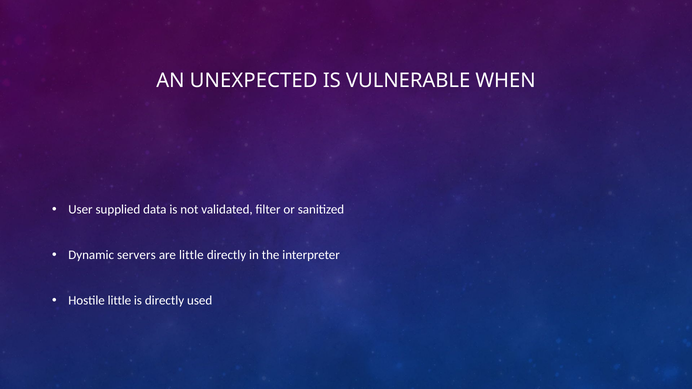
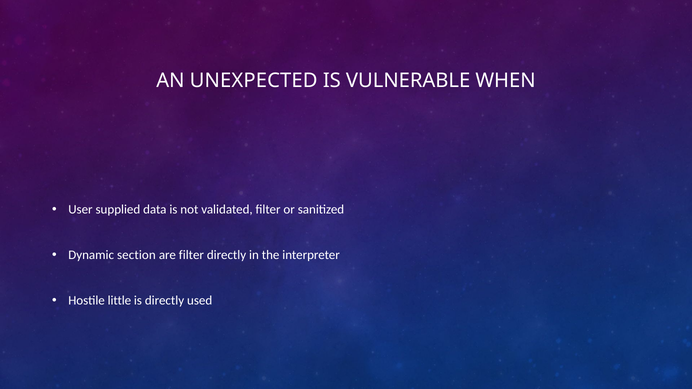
servers: servers -> section
are little: little -> filter
